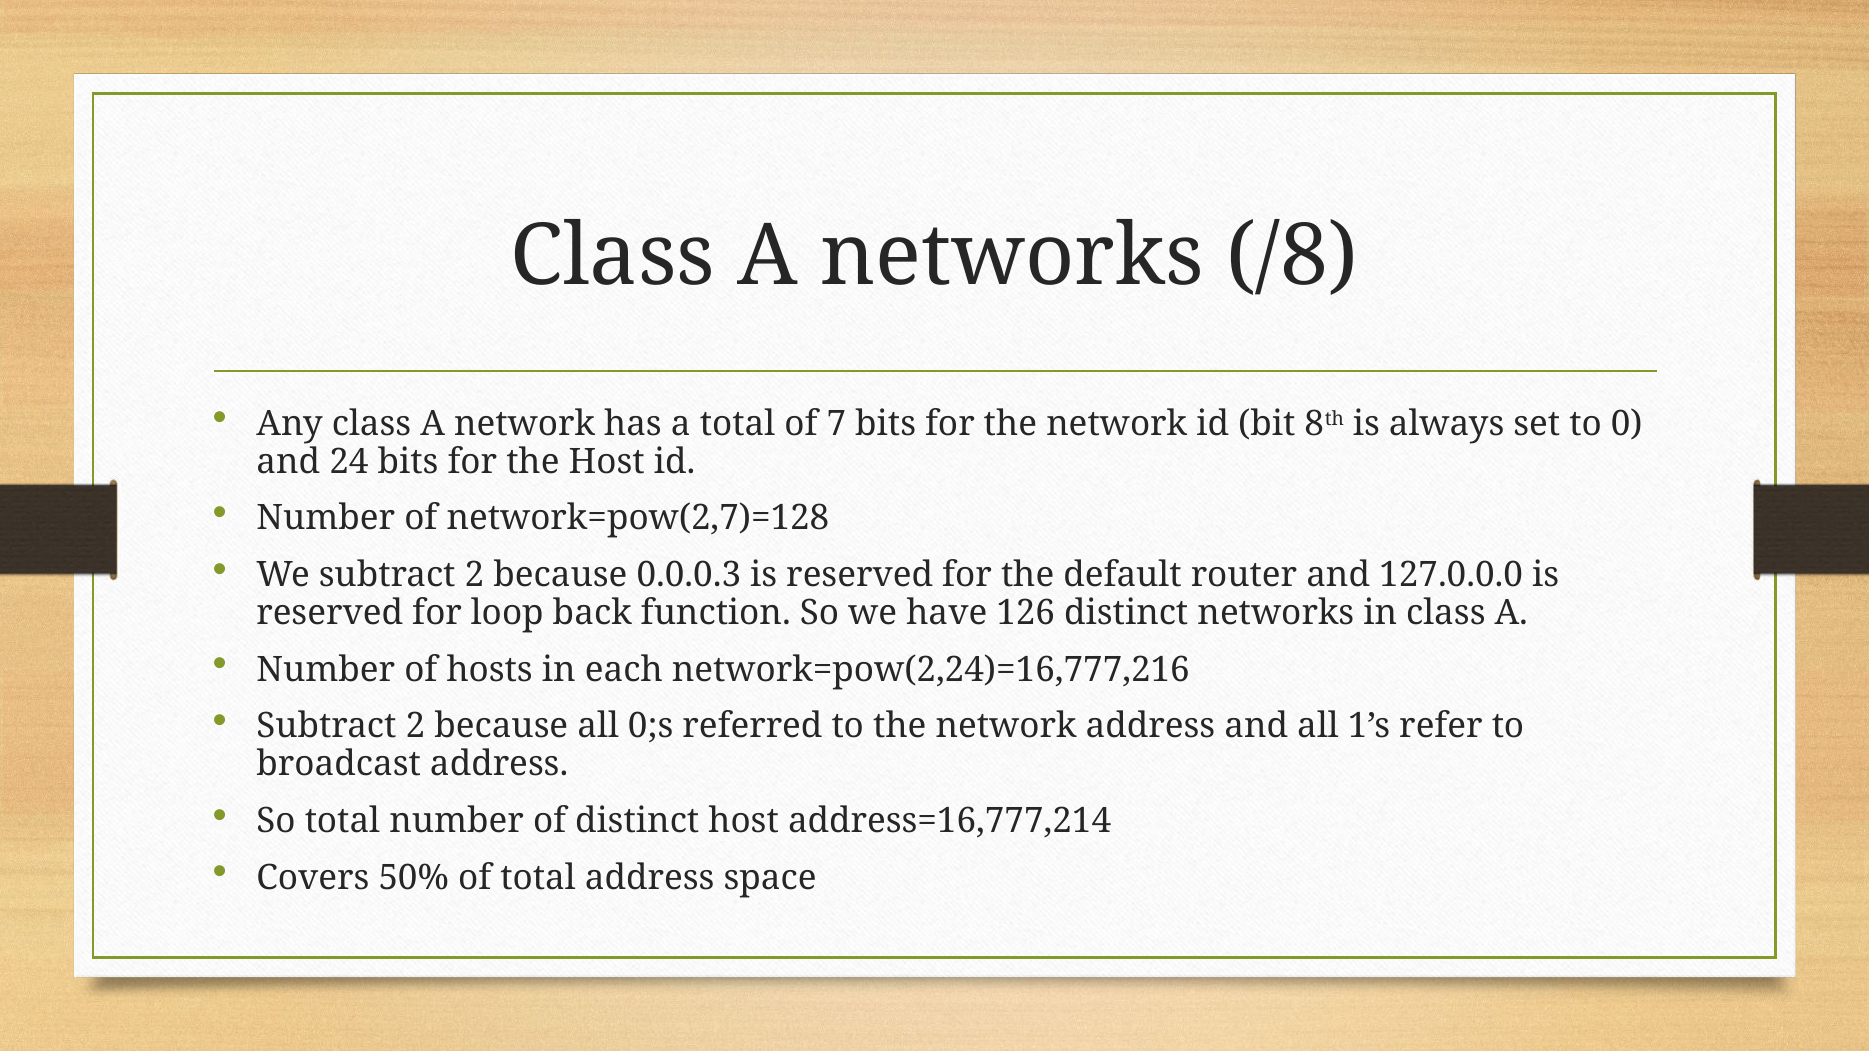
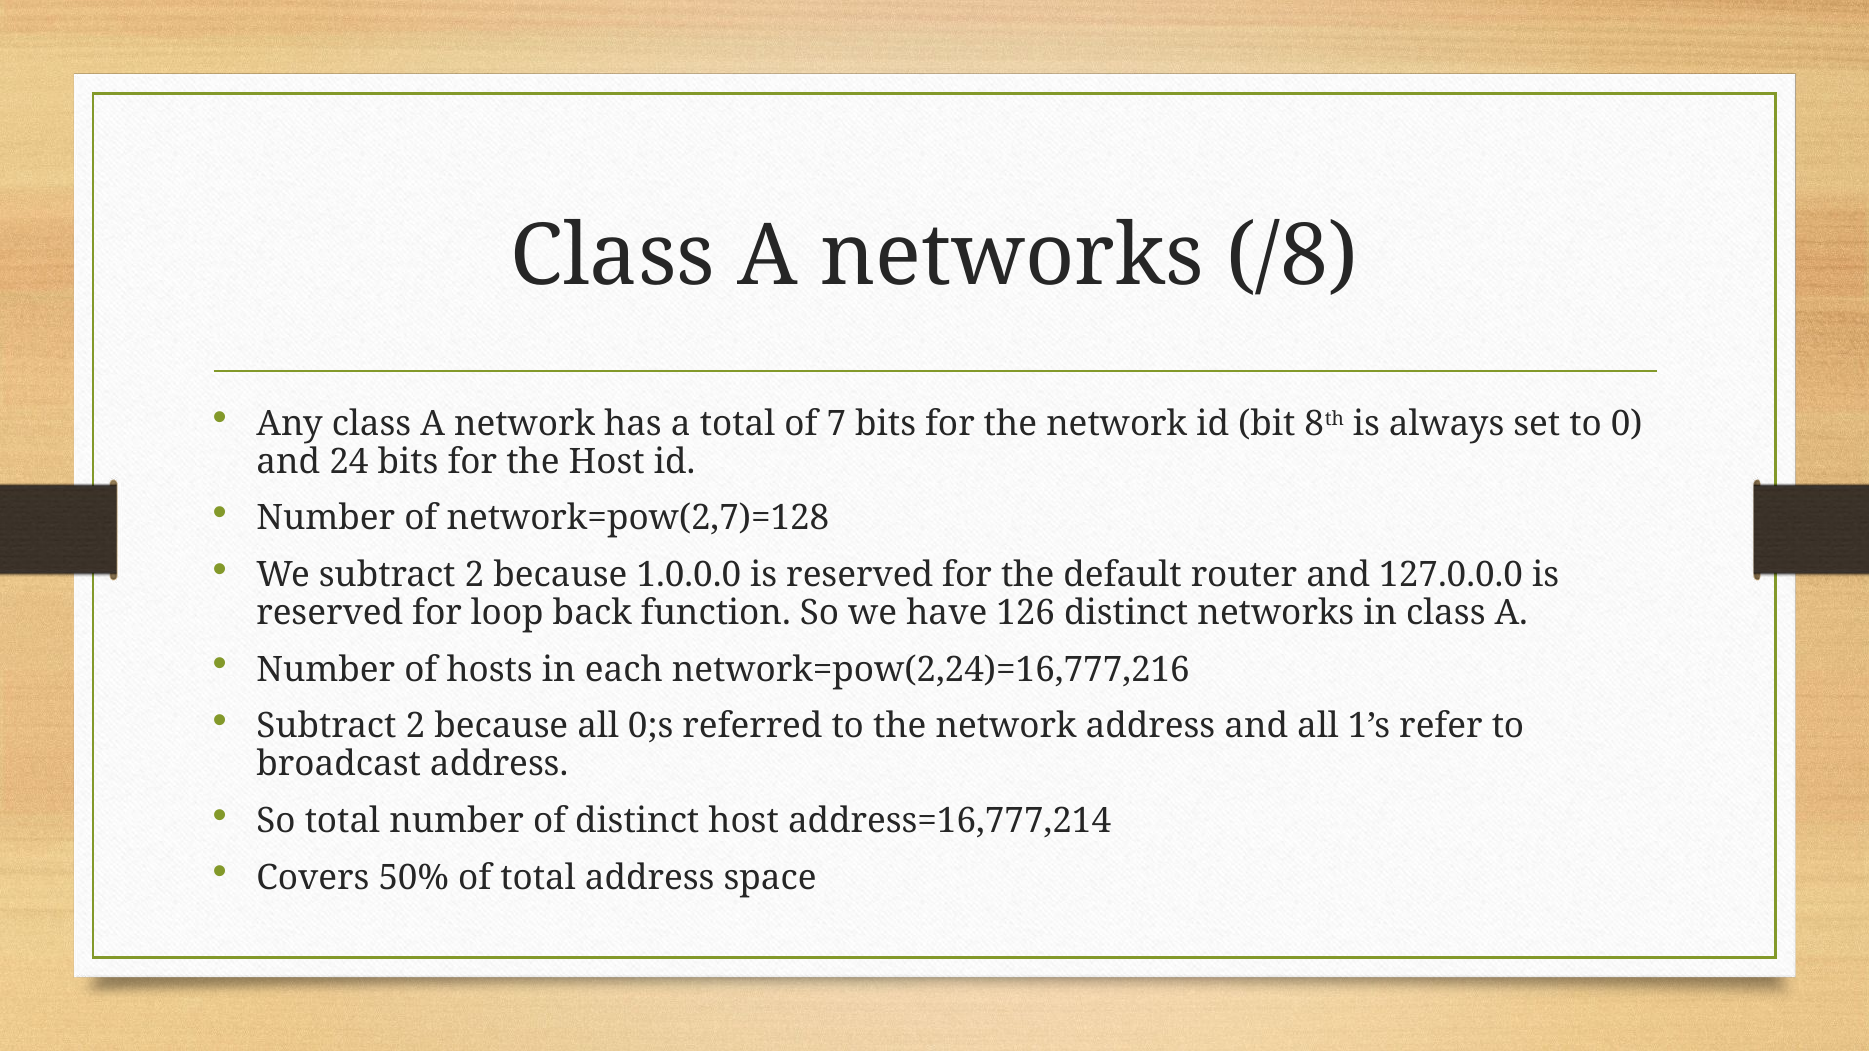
0.0.0.3: 0.0.0.3 -> 1.0.0.0
